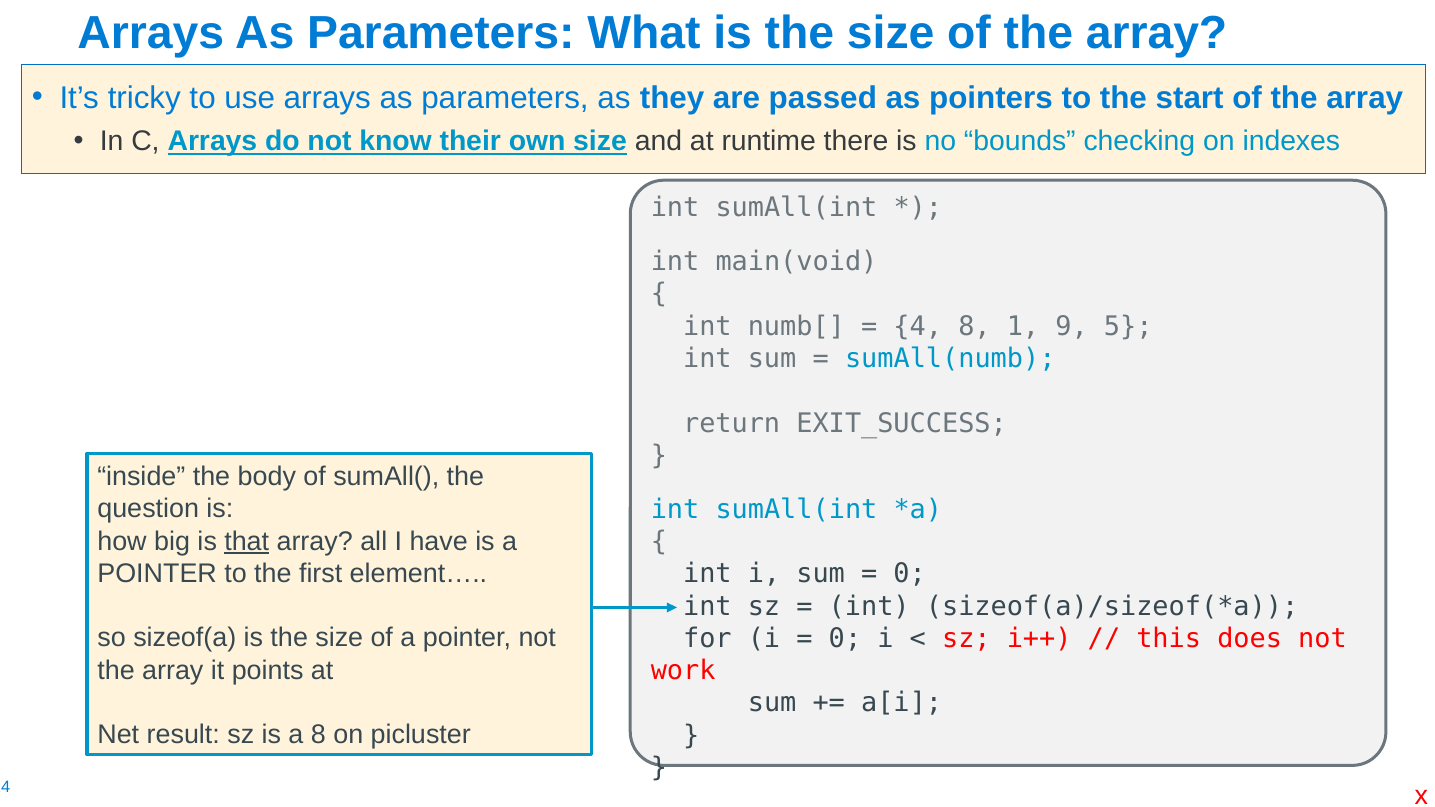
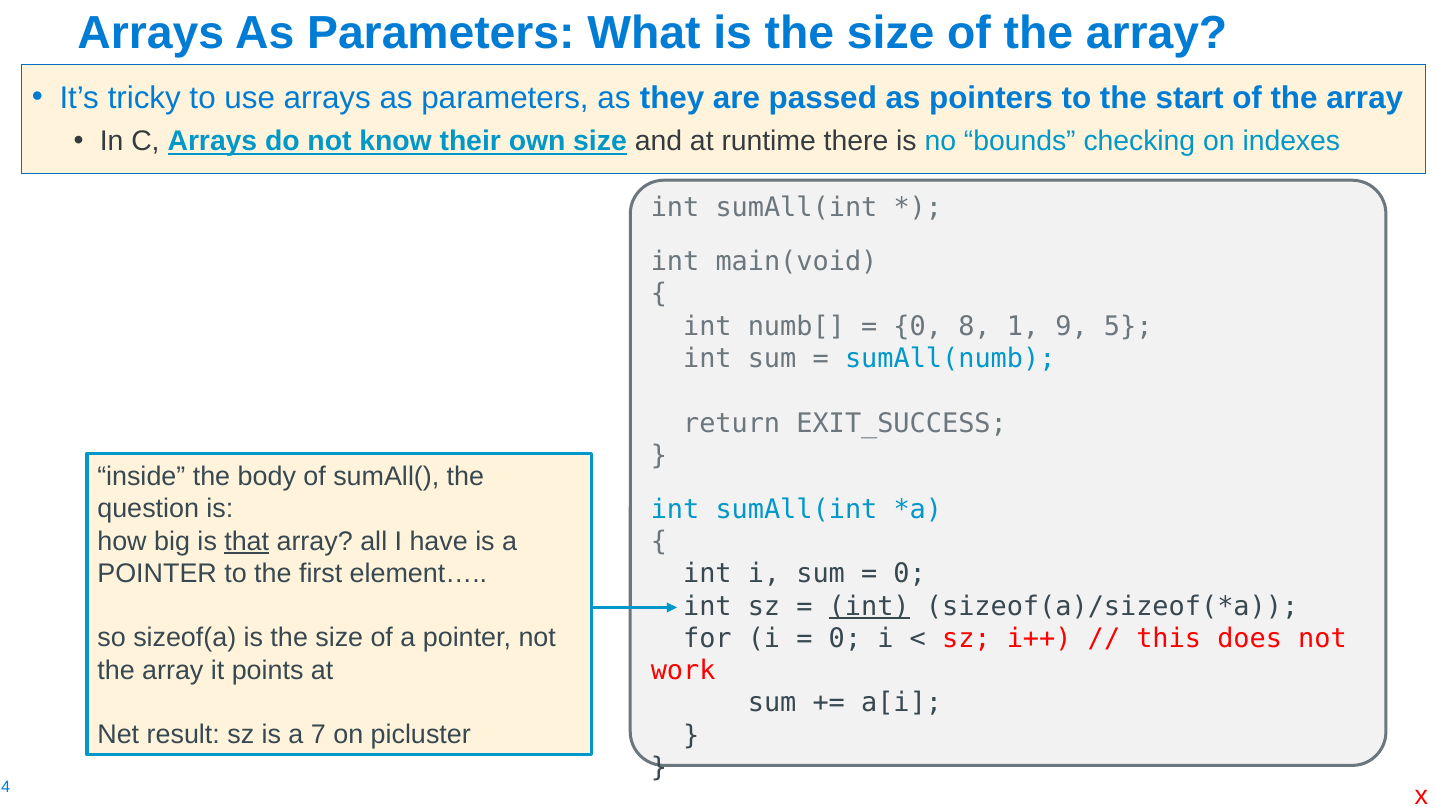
4 at (918, 326): 4 -> 0
int at (869, 606) underline: none -> present
a 8: 8 -> 7
